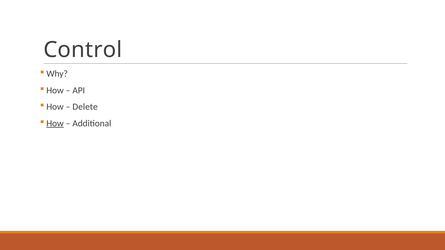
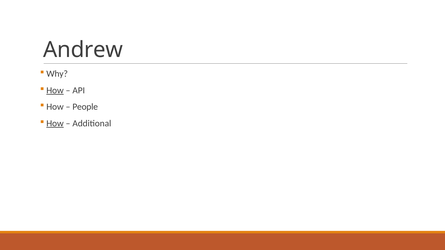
Control: Control -> Andrew
How at (55, 90) underline: none -> present
Delete: Delete -> People
